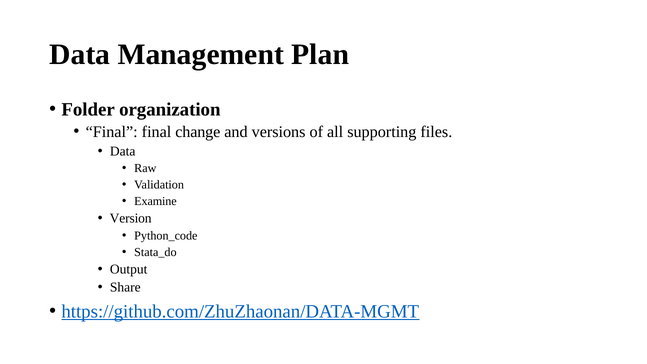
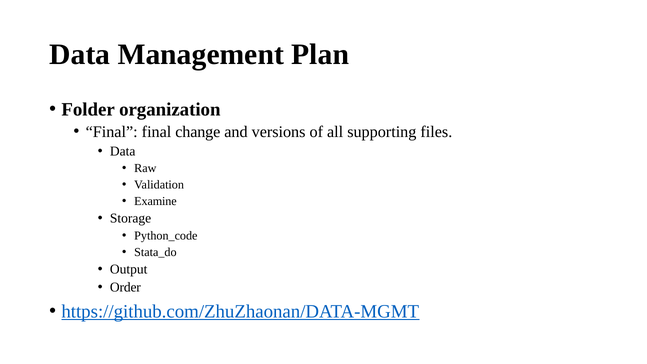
Version: Version -> Storage
Share: Share -> Order
